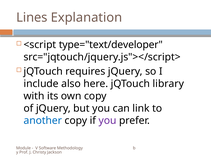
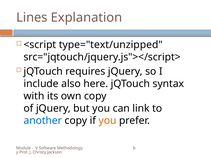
type="text/developer: type="text/developer -> type="text/unzipped
library: library -> syntax
you at (108, 121) colour: purple -> orange
